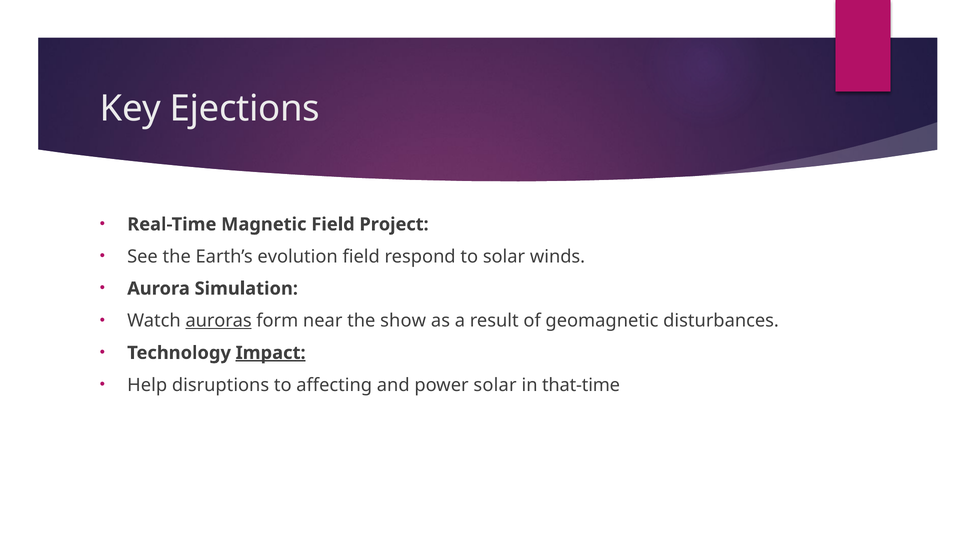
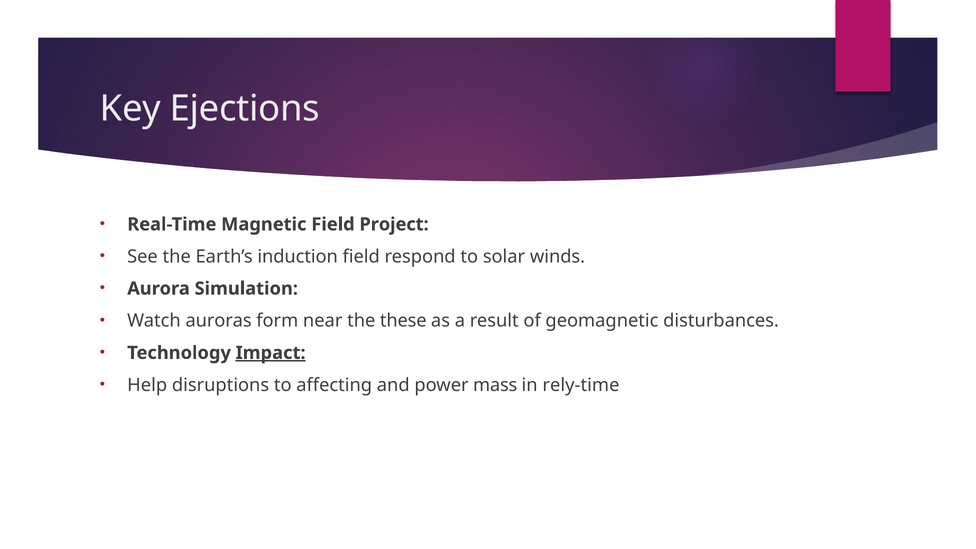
evolution: evolution -> induction
auroras underline: present -> none
show: show -> these
power solar: solar -> mass
that-time: that-time -> rely-time
